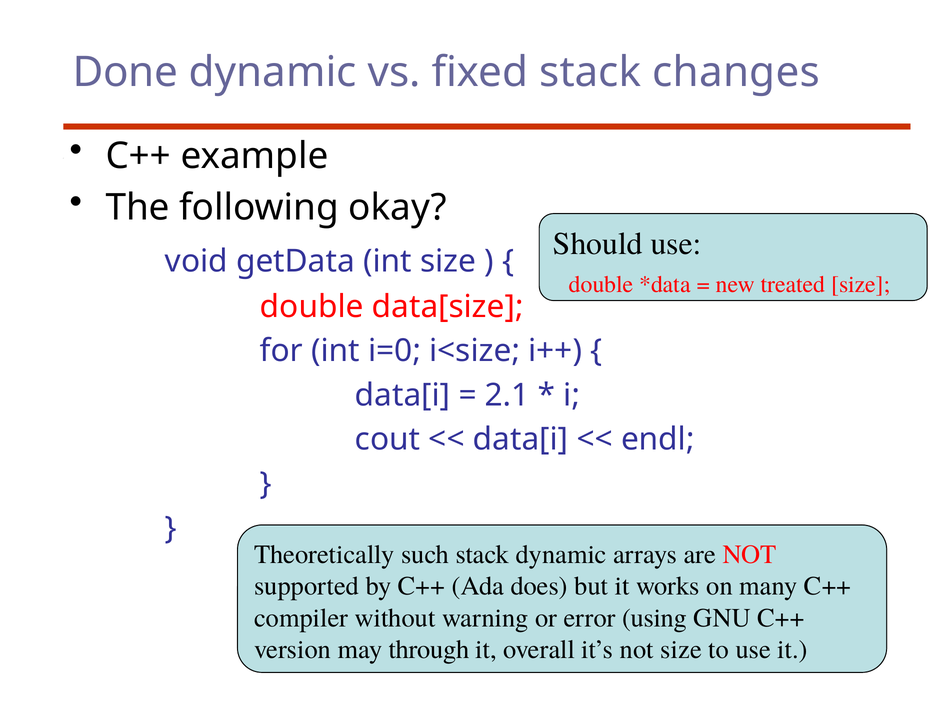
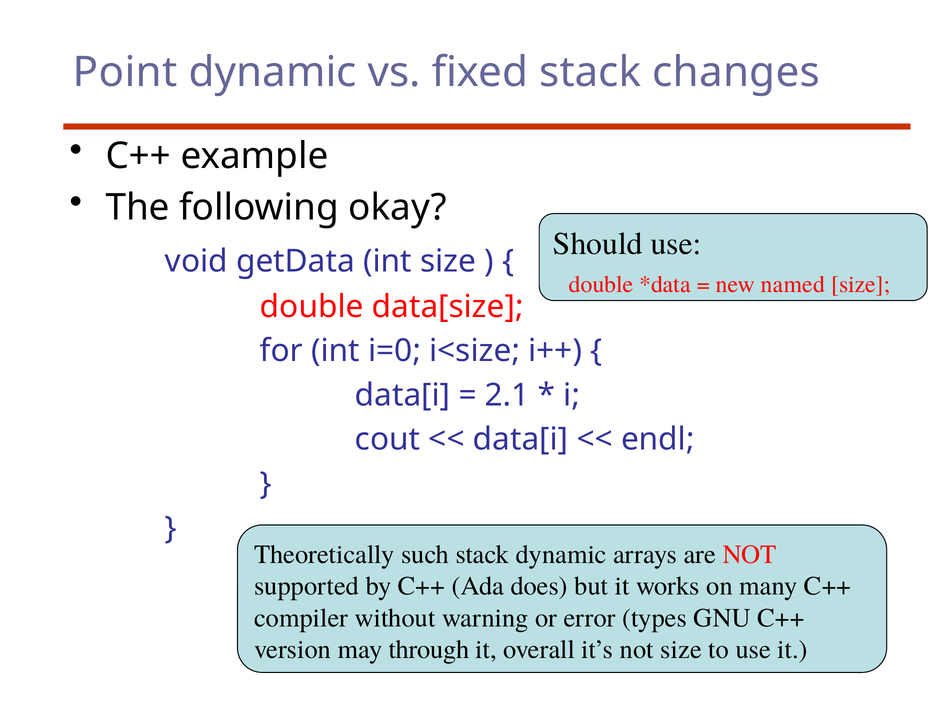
Done: Done -> Point
treated: treated -> named
using: using -> types
